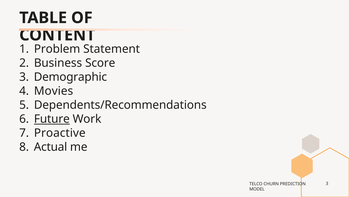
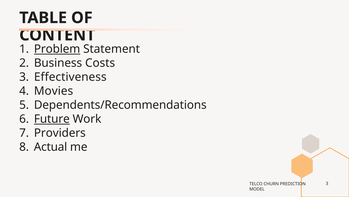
Problem underline: none -> present
Score: Score -> Costs
Demographic: Demographic -> Effectiveness
Proactive: Proactive -> Providers
